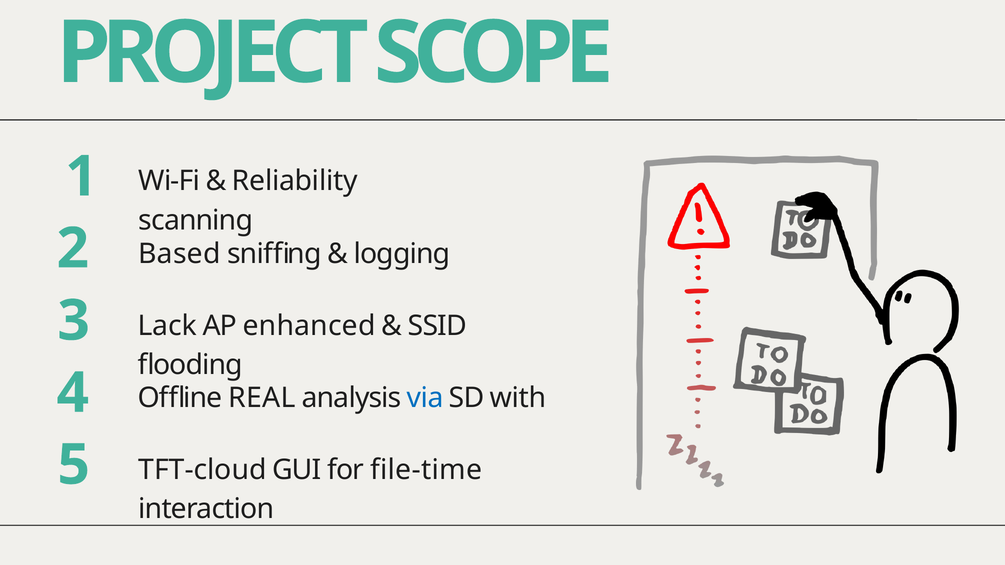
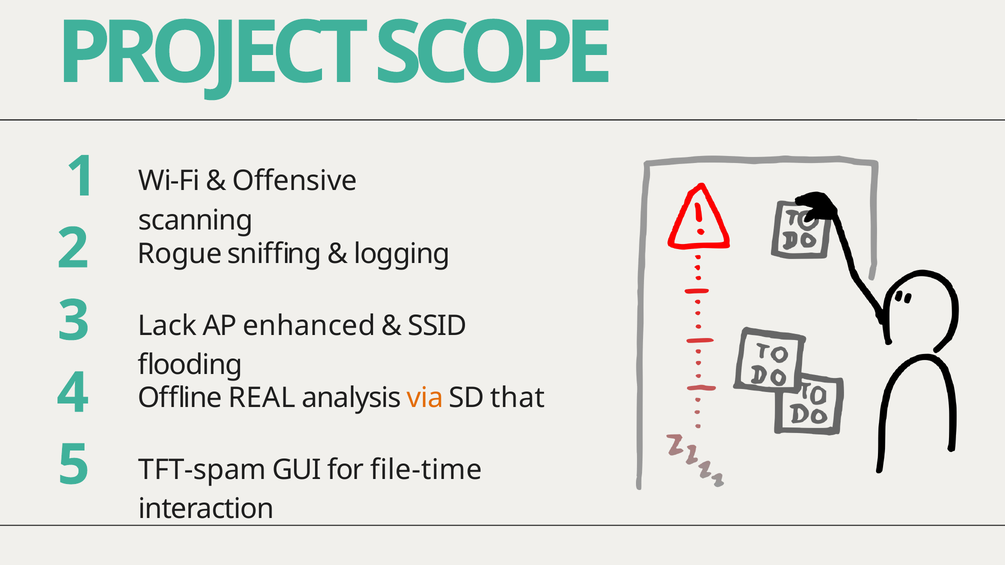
Reliability: Reliability -> Offensive
Based: Based -> Rogue
via colour: blue -> orange
with: with -> that
TFT-cloud: TFT-cloud -> TFT-spam
